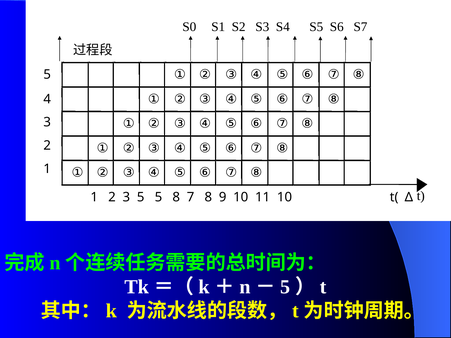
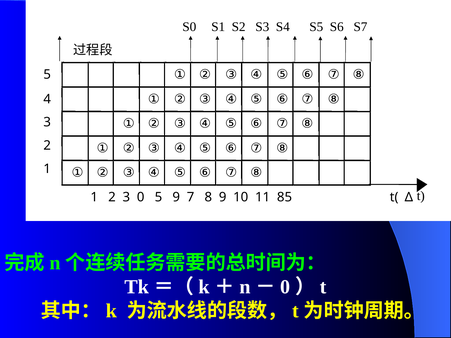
3 5: 5 -> 0
5 8: 8 -> 9
11 10: 10 -> 85
5 at (285, 287): 5 -> 0
